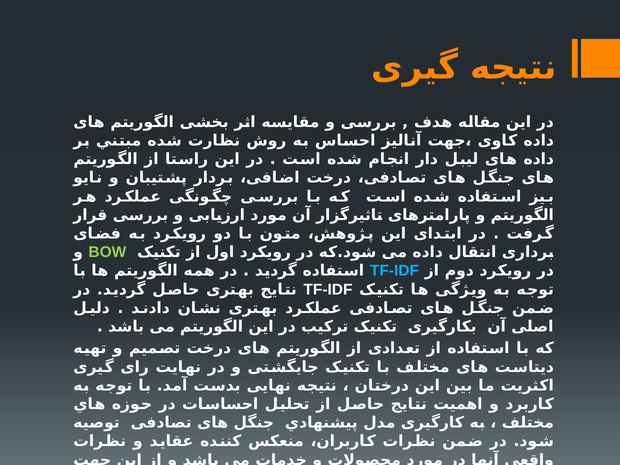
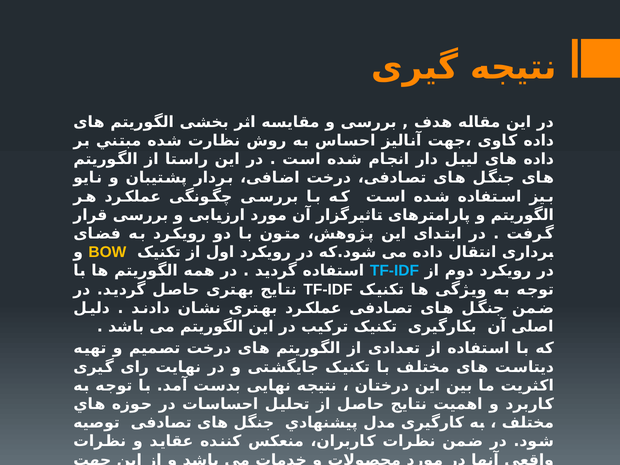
BOW colour: light green -> yellow
